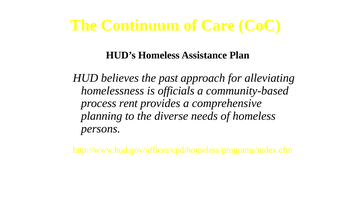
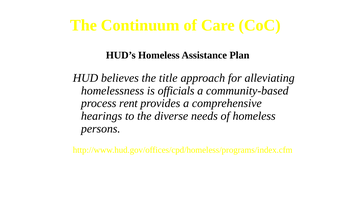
past: past -> title
planning: planning -> hearings
